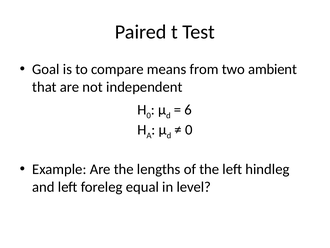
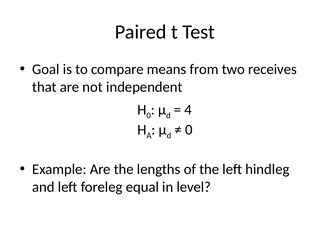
ambient: ambient -> receives
6: 6 -> 4
